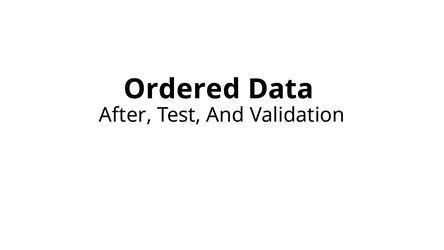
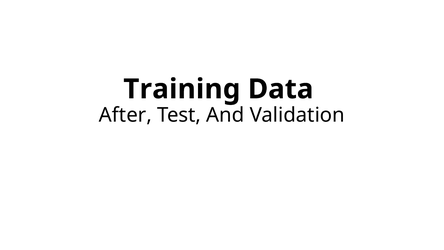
Ordered: Ordered -> Training
